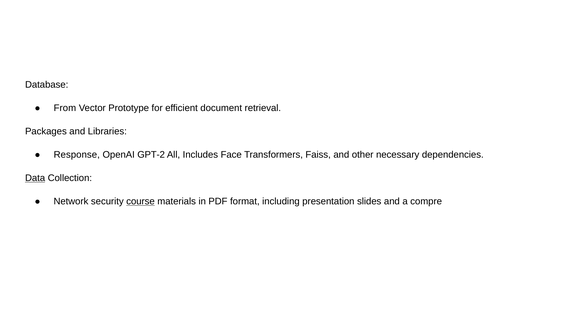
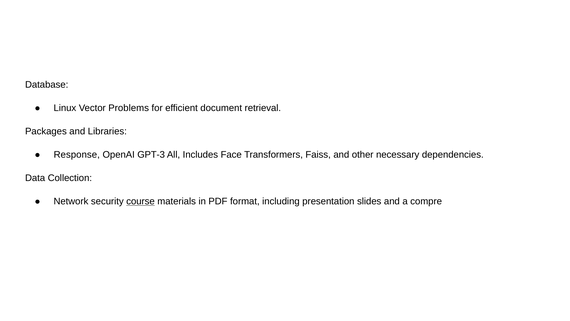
From: From -> Linux
Prototype: Prototype -> Problems
GPT-2: GPT-2 -> GPT-3
Data underline: present -> none
